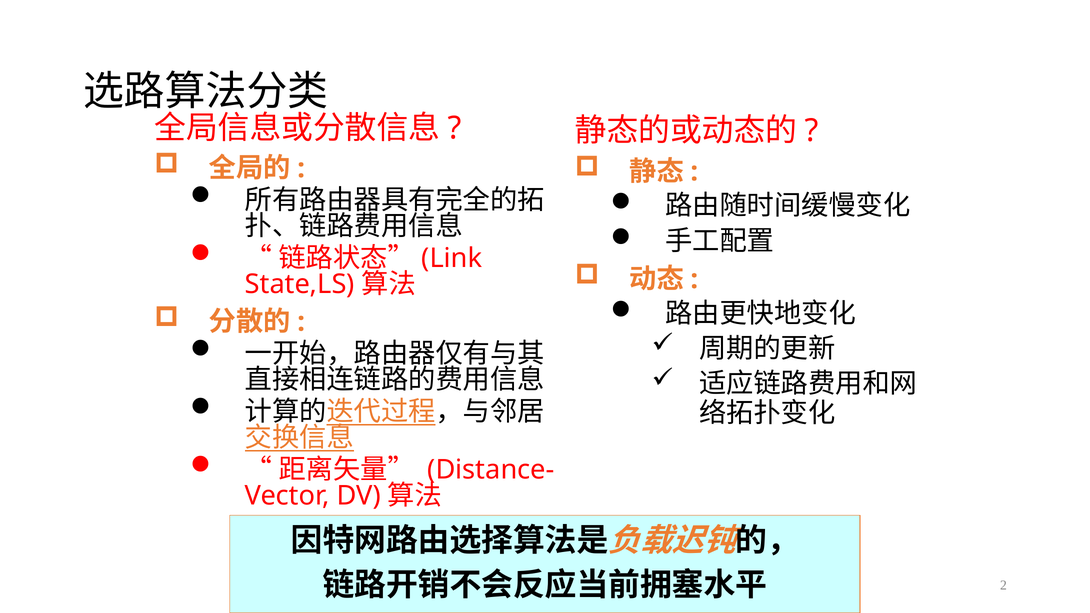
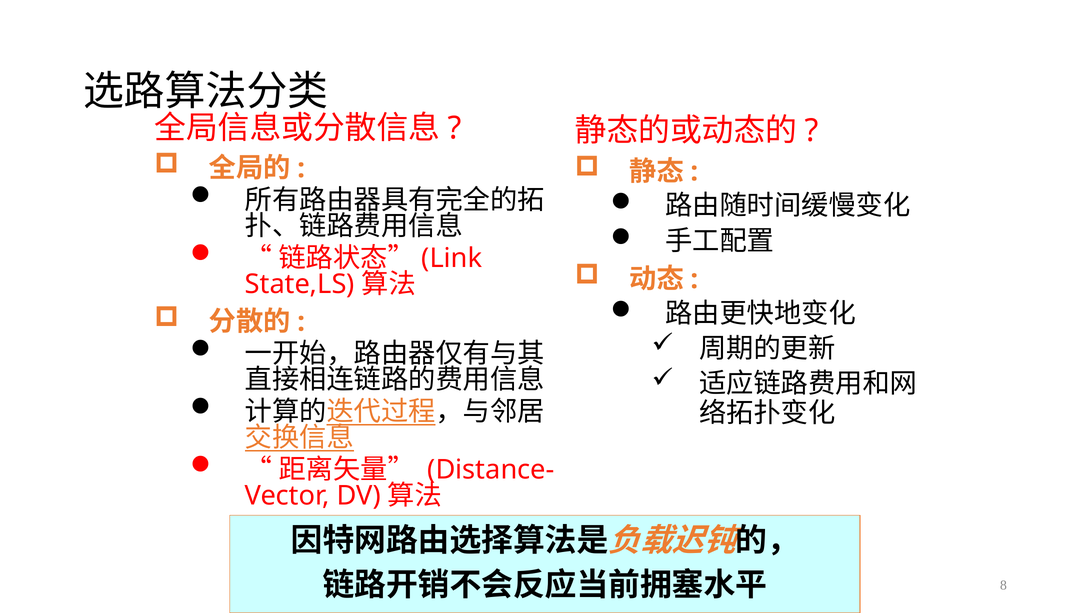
2: 2 -> 8
